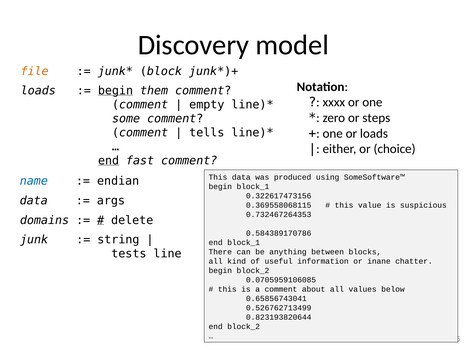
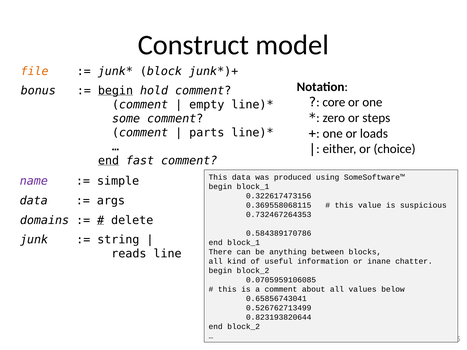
Discovery: Discovery -> Construct
loads at (38, 91): loads -> bonus
them: them -> hold
xxxx: xxxx -> core
tells: tells -> parts
name colour: blue -> purple
endian: endian -> simple
tests: tests -> reads
